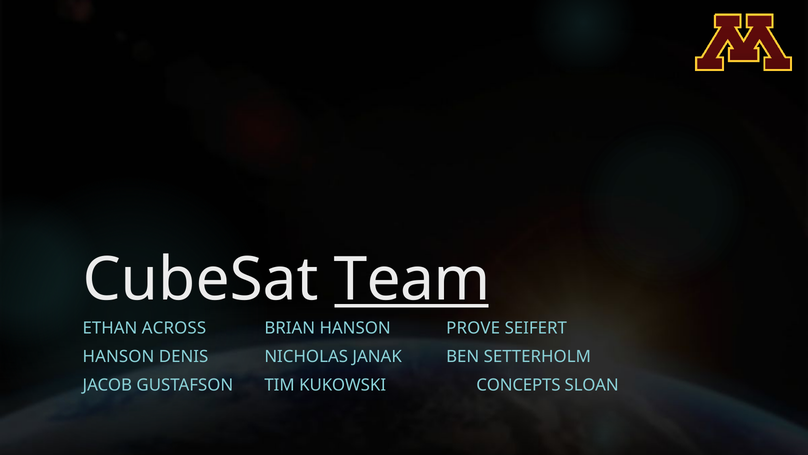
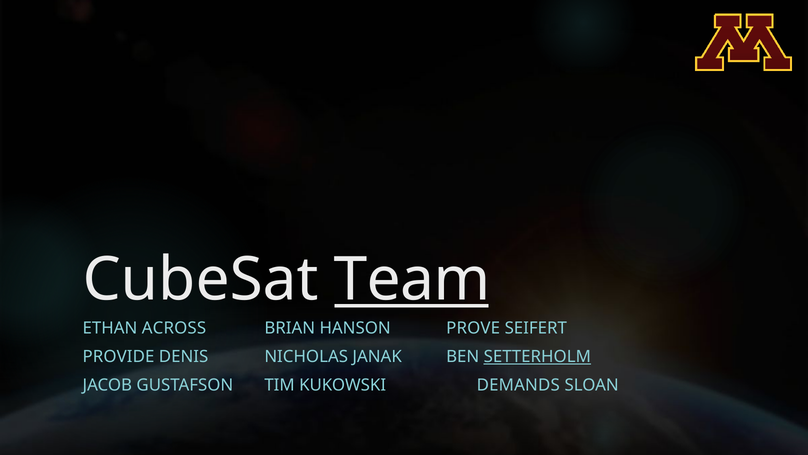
HANSON at (118, 356): HANSON -> PROVIDE
SETTERHOLM underline: none -> present
CONCEPTS: CONCEPTS -> DEMANDS
